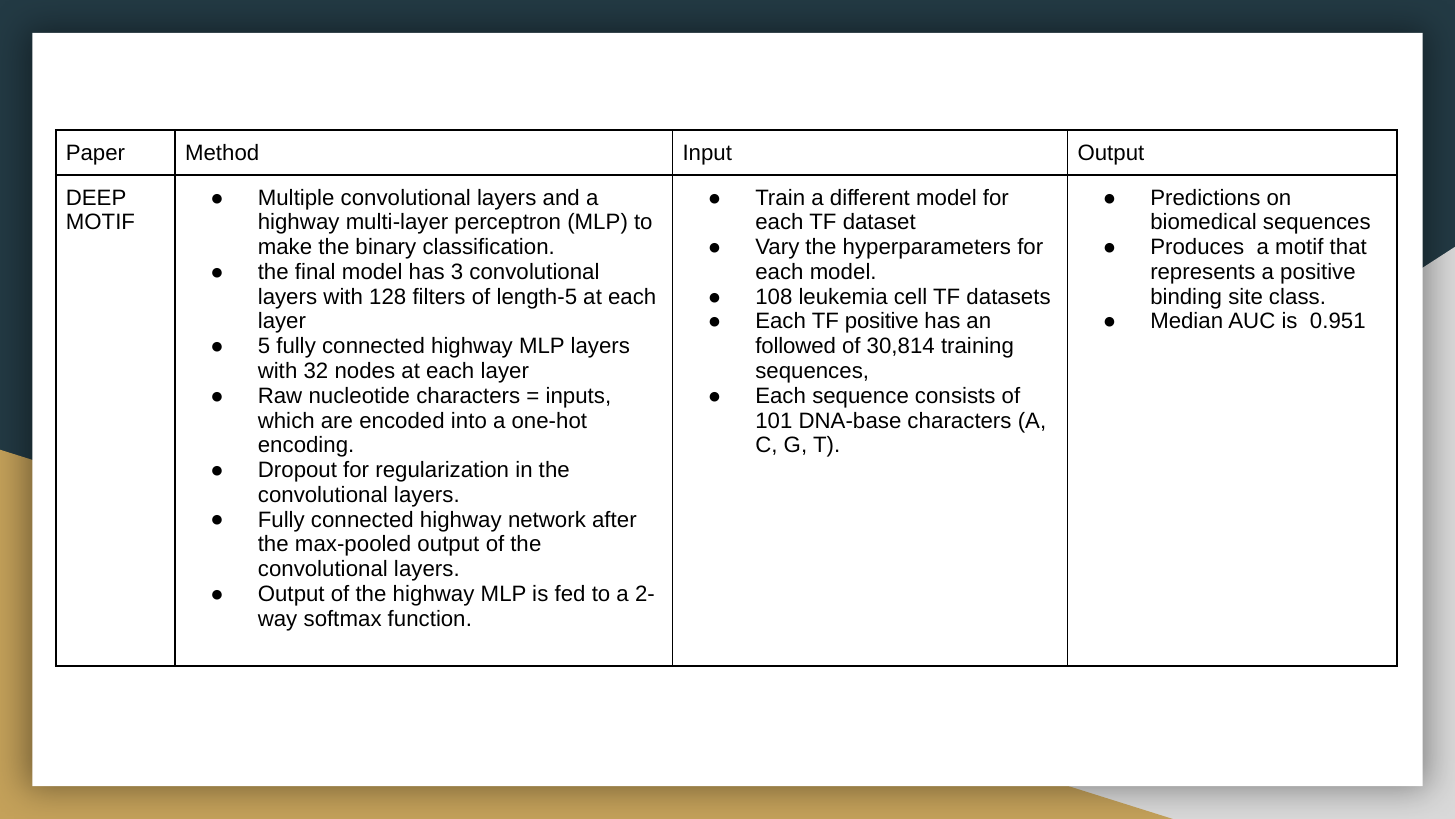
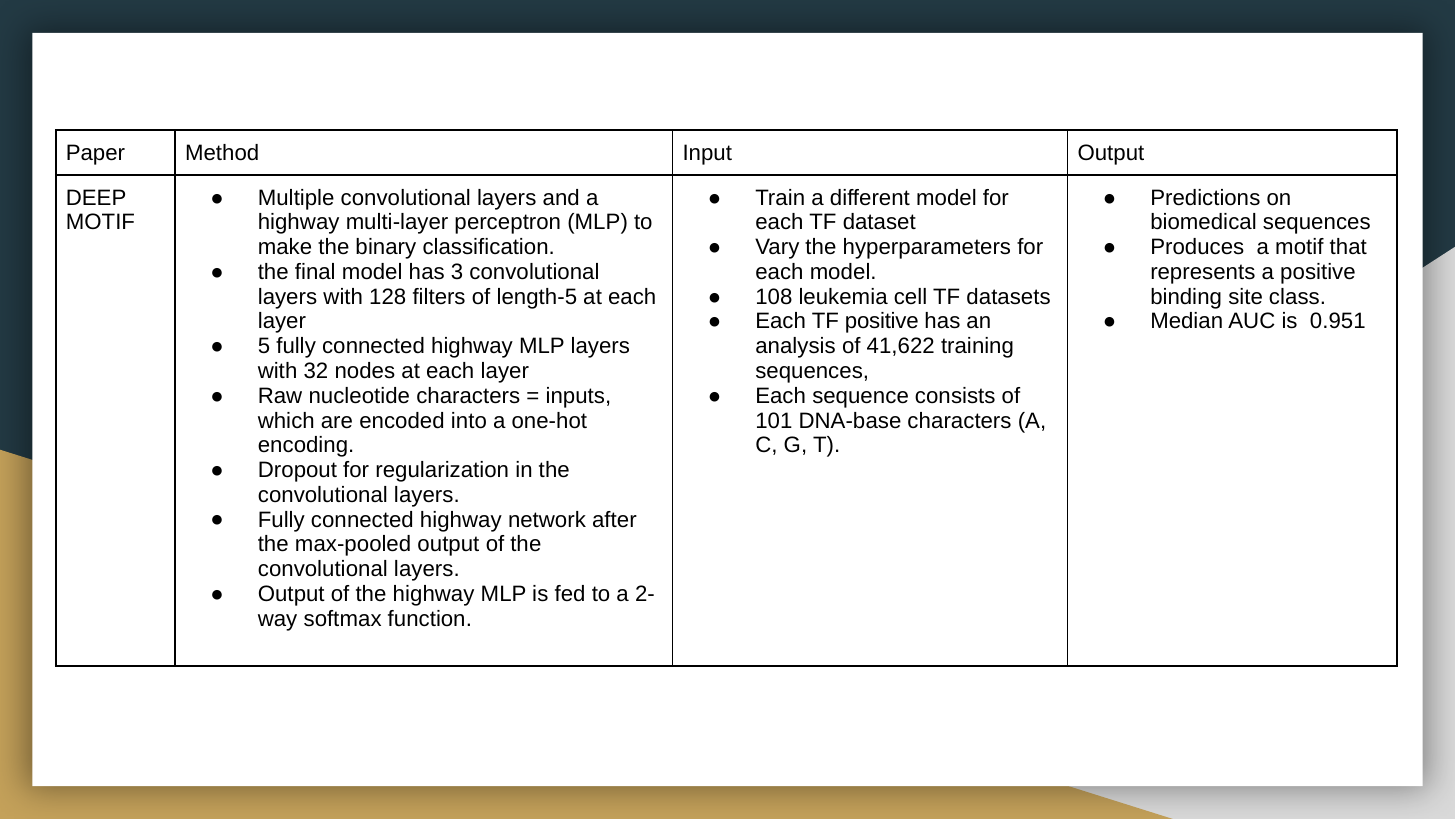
followed: followed -> analysis
30,814: 30,814 -> 41,622
